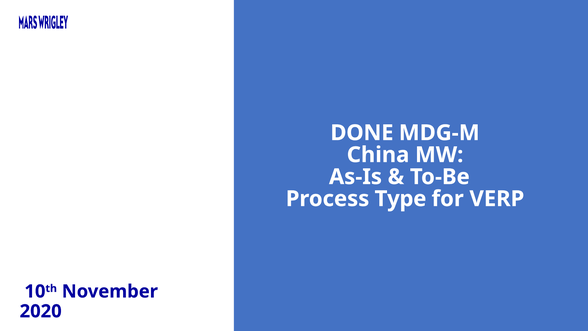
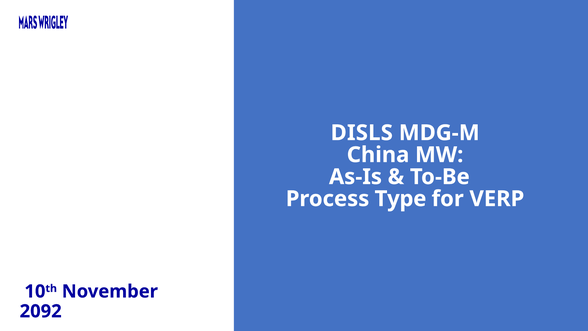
DONE: DONE -> DISLS
2020: 2020 -> 2092
